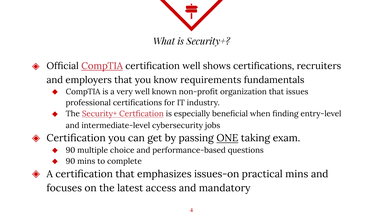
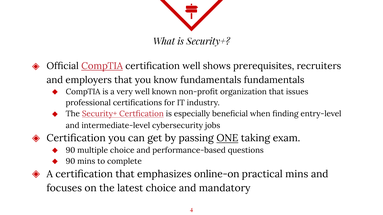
shows certifications: certifications -> prerequisites
know requirements: requirements -> fundamentals
issues-on: issues-on -> online-on
latest access: access -> choice
